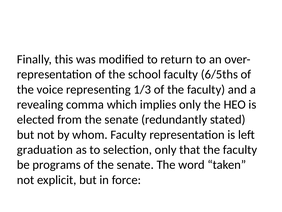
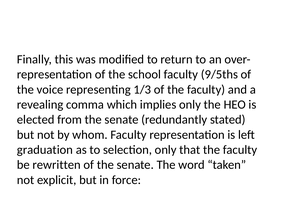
6/5ths: 6/5ths -> 9/5ths
programs: programs -> rewritten
